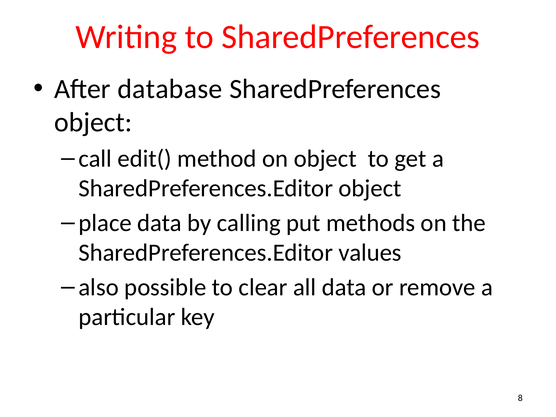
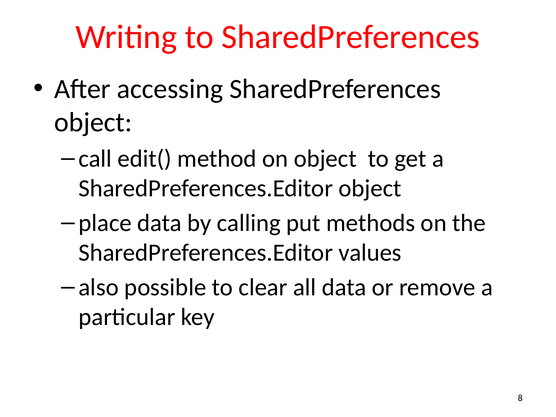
database: database -> accessing
